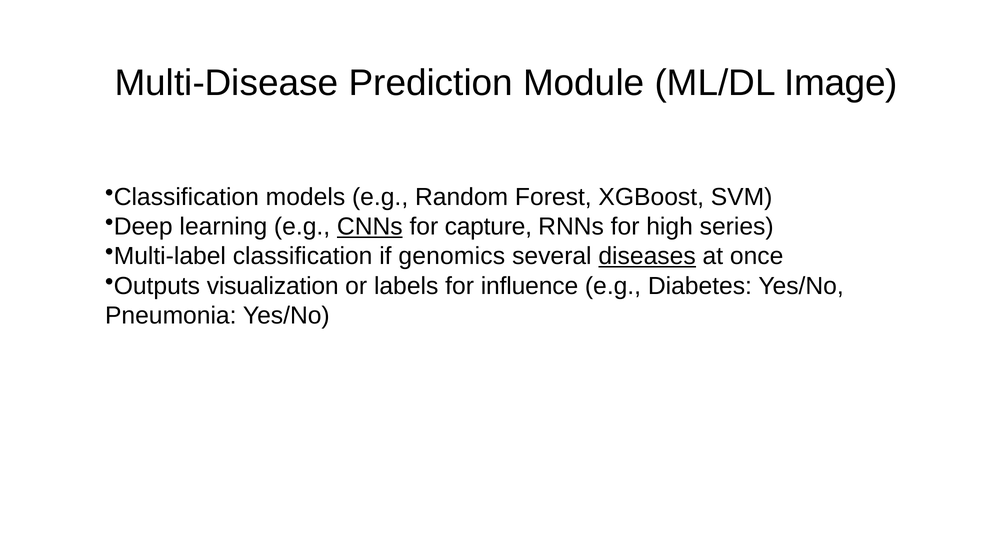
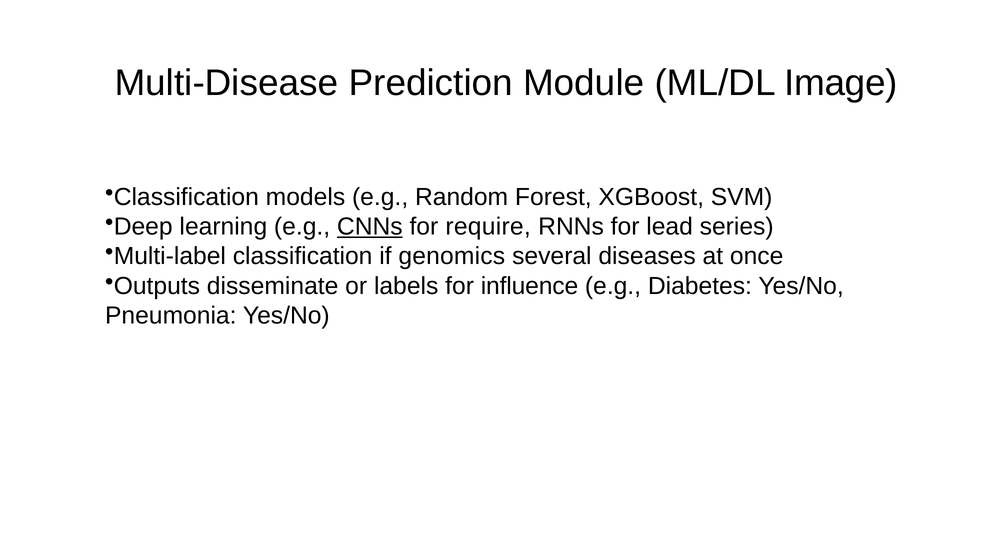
capture: capture -> require
high: high -> lead
diseases underline: present -> none
visualization: visualization -> disseminate
